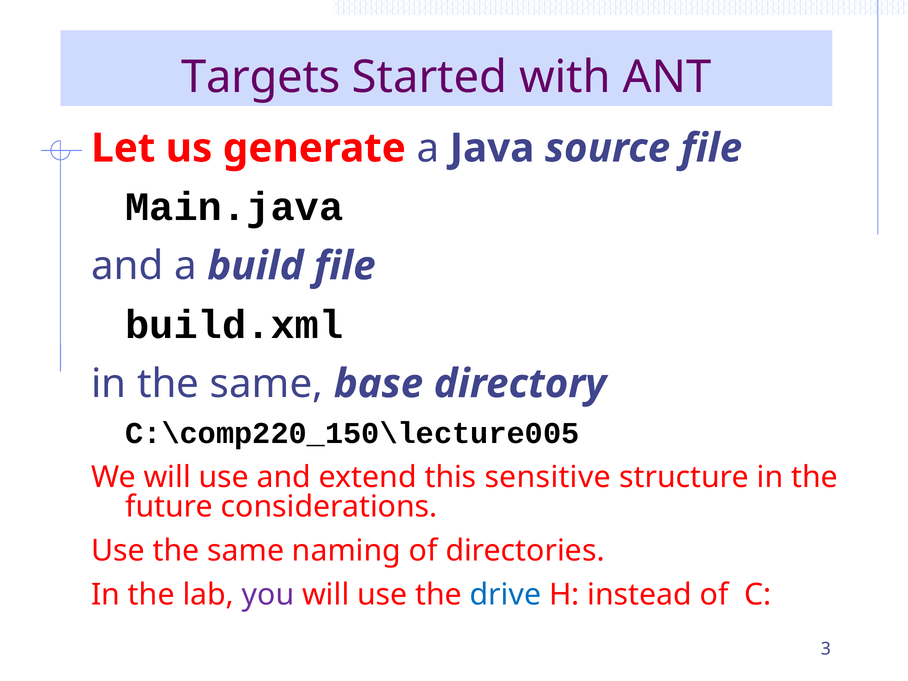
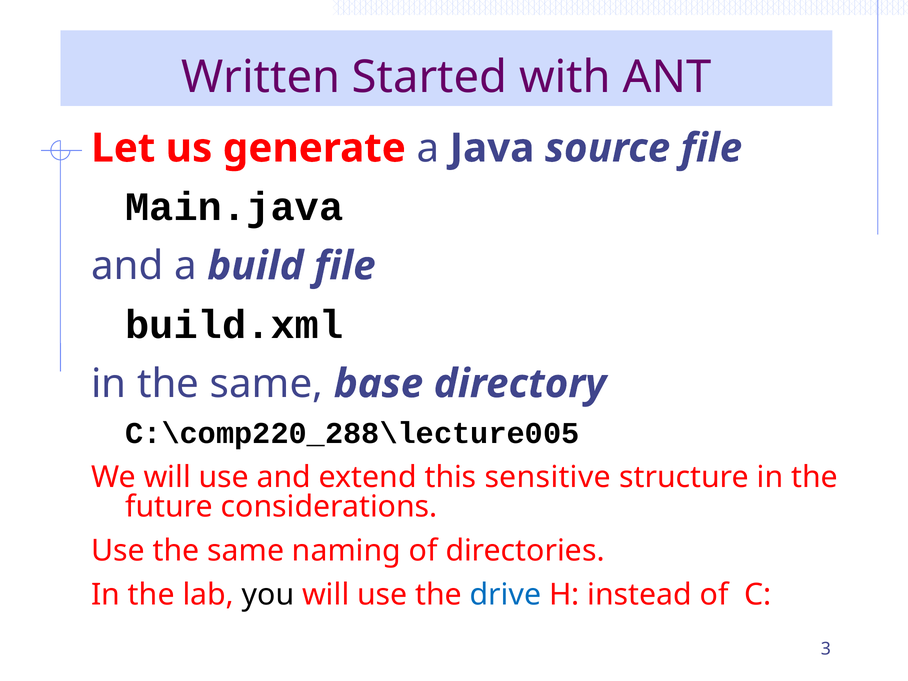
Targets: Targets -> Written
C:\comp220_150\lecture005: C:\comp220_150\lecture005 -> C:\comp220_288\lecture005
you colour: purple -> black
